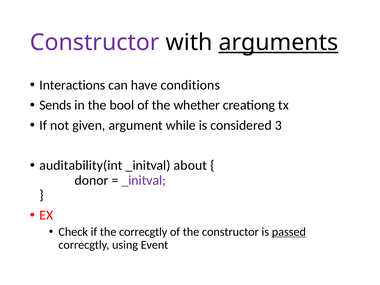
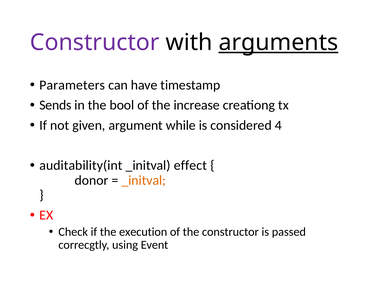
Interactions: Interactions -> Parameters
conditions: conditions -> timestamp
whether: whether -> increase
3: 3 -> 4
about: about -> effect
_initval at (144, 180) colour: purple -> orange
the correcgtly: correcgtly -> execution
passed underline: present -> none
